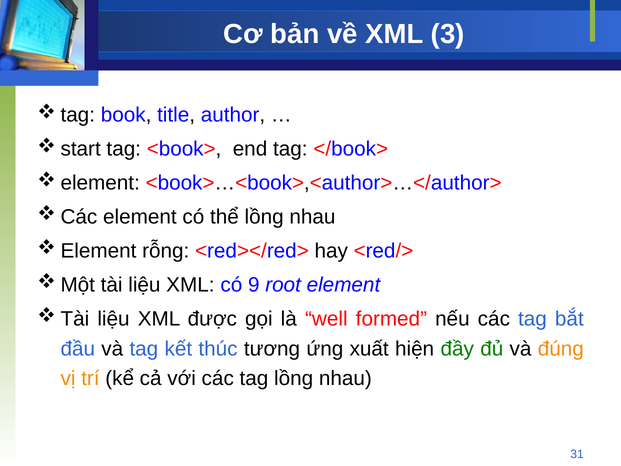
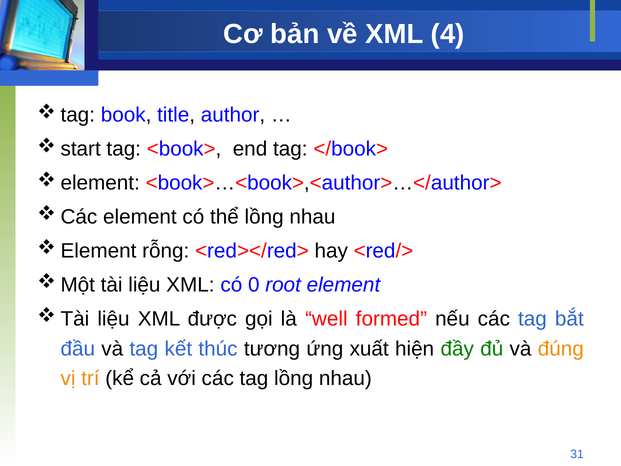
3: 3 -> 4
9: 9 -> 0
